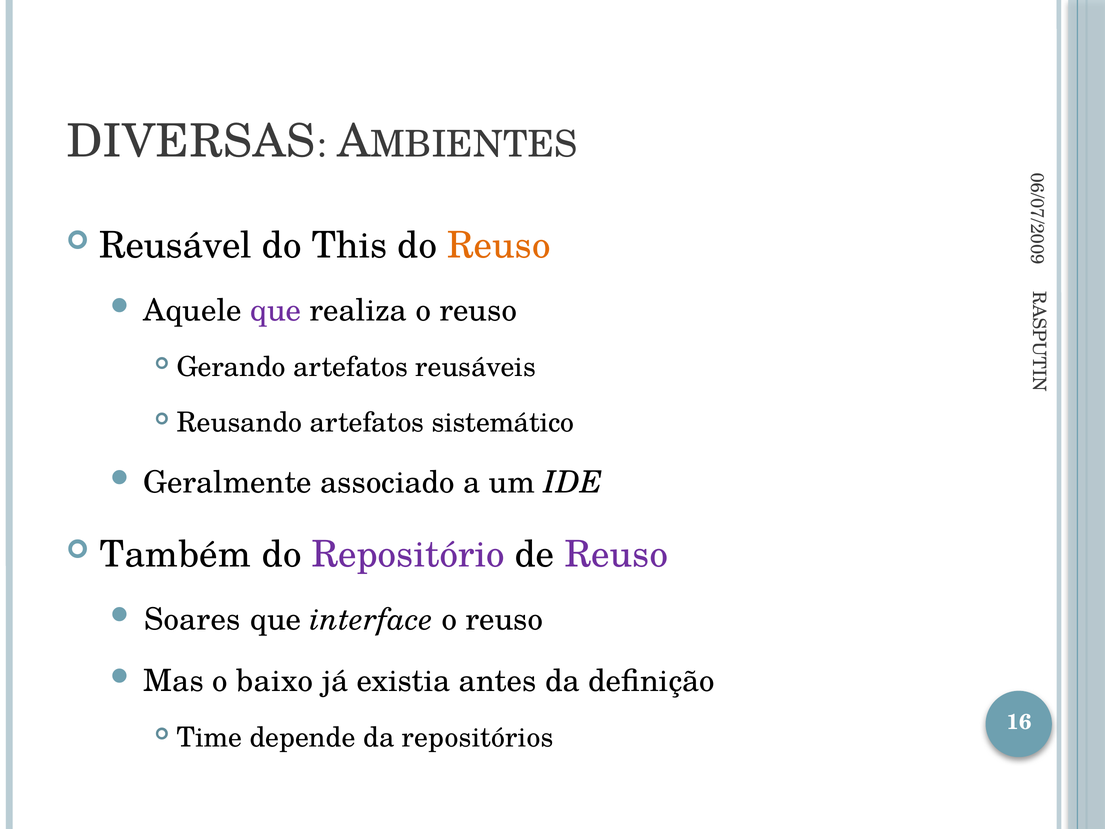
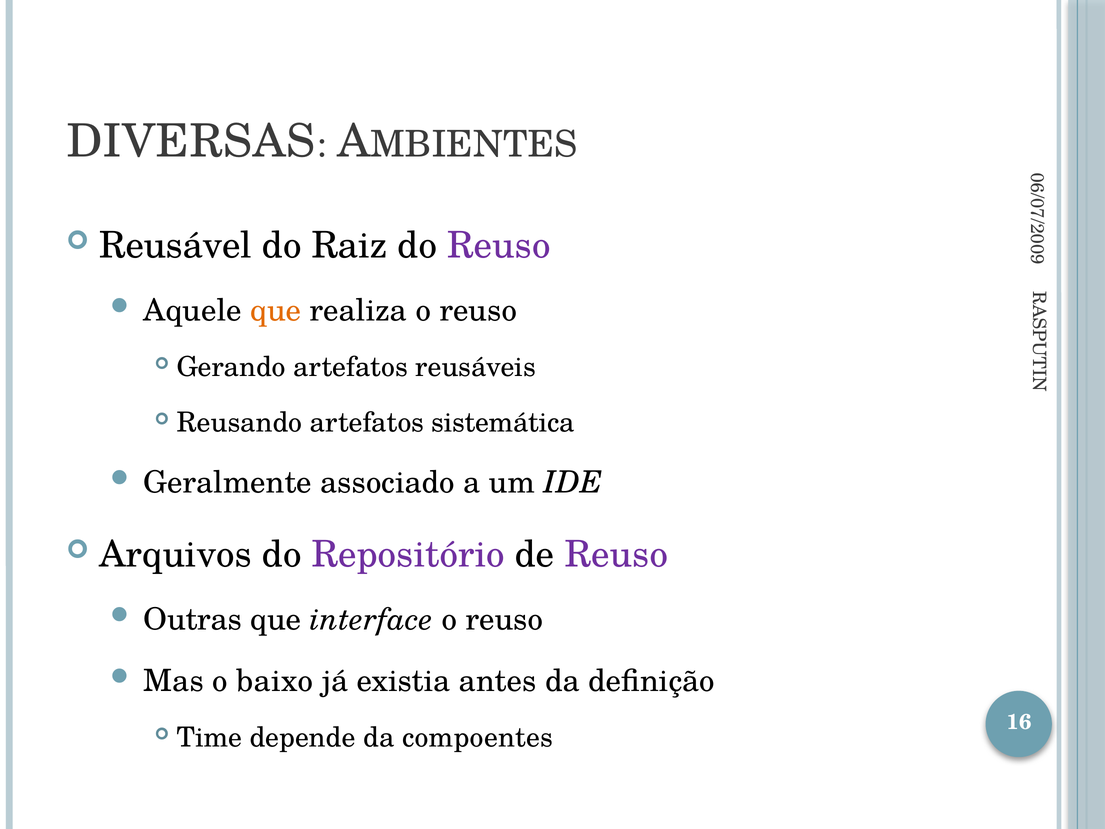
This: This -> Raiz
Reuso at (499, 246) colour: orange -> purple
que at (276, 310) colour: purple -> orange
sistemático: sistemático -> sistemática
Também: Também -> Arquivos
Soares: Soares -> Outras
repositórios: repositórios -> compoentes
